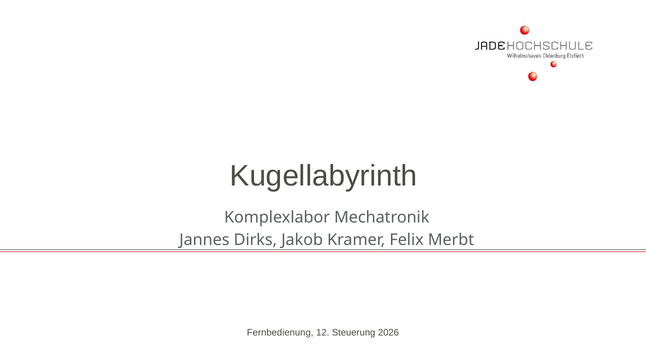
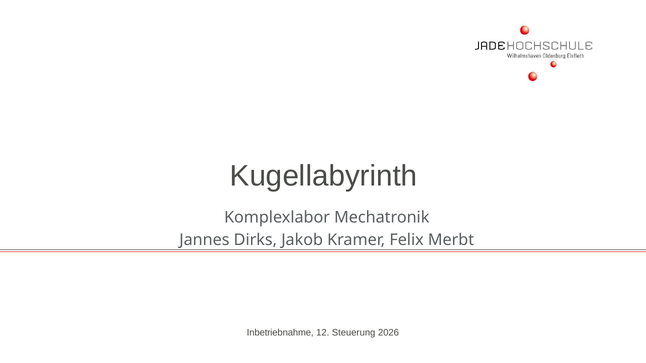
Fernbedienung: Fernbedienung -> Inbetriebnahme
